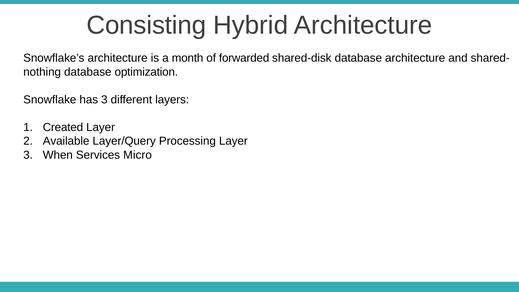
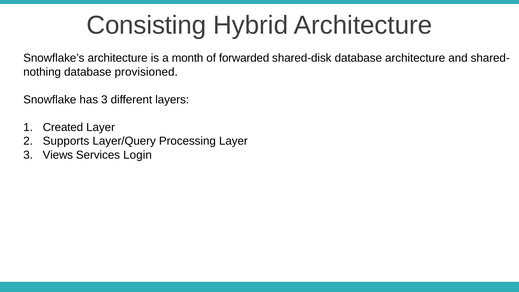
optimization: optimization -> provisioned
Available: Available -> Supports
When: When -> Views
Micro: Micro -> Login
